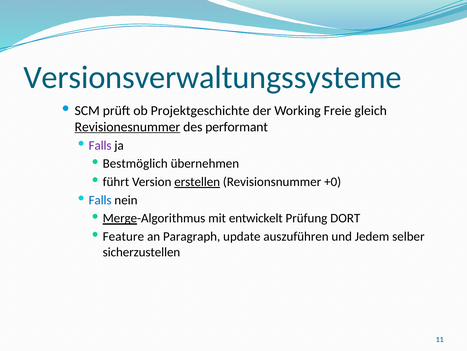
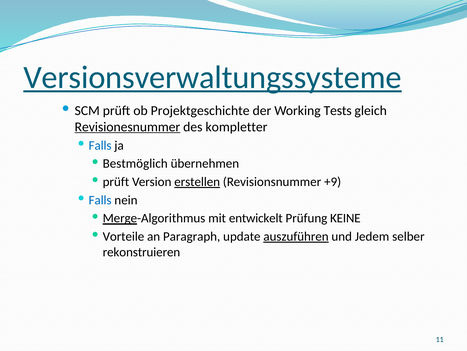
Versionsverwaltungssysteme underline: none -> present
Freie: Freie -> Tests
performant: performant -> kompletter
Falls at (100, 145) colour: purple -> blue
führt at (116, 182): führt -> prüft
+0: +0 -> +9
DORT: DORT -> KEINE
Feature: Feature -> Vorteile
auszuführen underline: none -> present
sicherzustellen: sicherzustellen -> rekonstruieren
